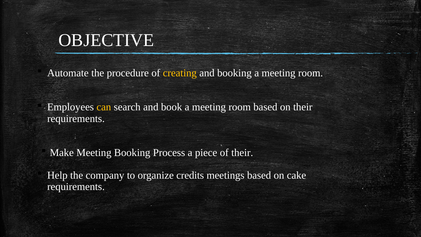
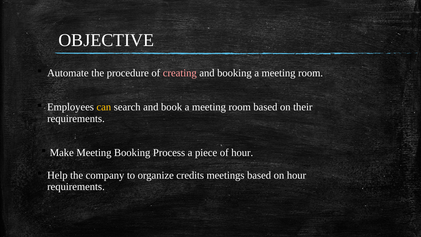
creating colour: yellow -> pink
of their: their -> hour
on cake: cake -> hour
